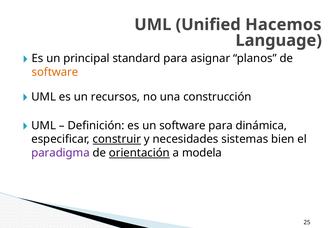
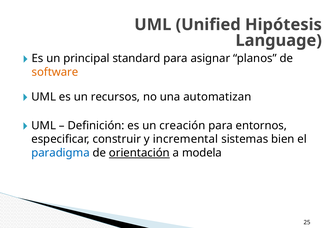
Hacemos: Hacemos -> Hipótesis
construcción: construcción -> automatizan
un software: software -> creación
dinámica: dinámica -> entornos
construir underline: present -> none
necesidades: necesidades -> incremental
paradigma colour: purple -> blue
